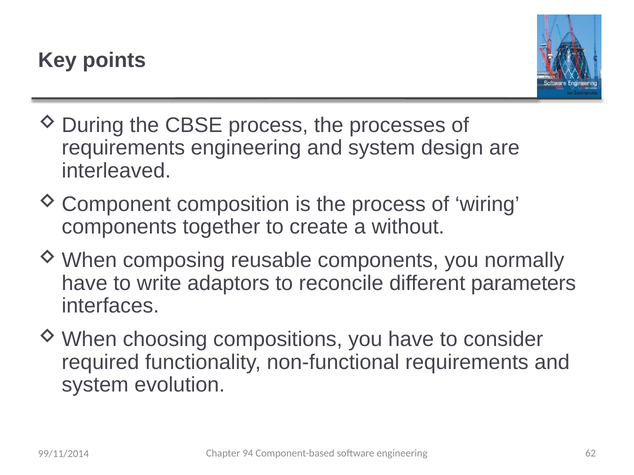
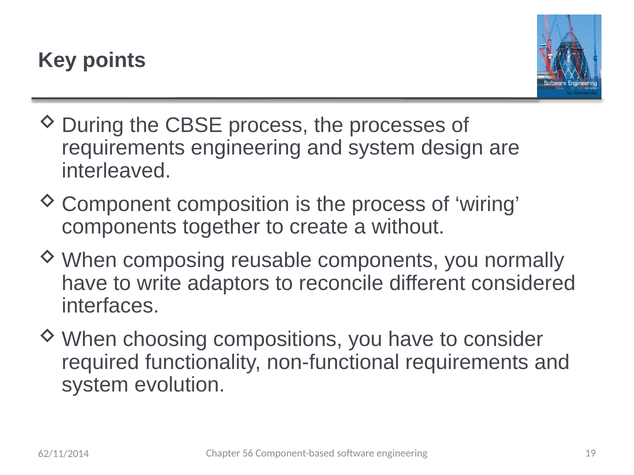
parameters: parameters -> considered
94: 94 -> 56
62: 62 -> 19
99/11/2014: 99/11/2014 -> 62/11/2014
